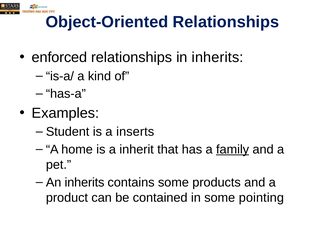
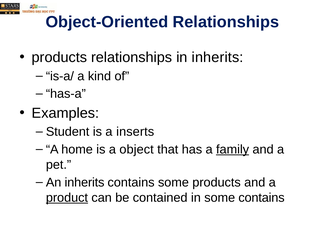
enforced at (59, 57): enforced -> products
inherit: inherit -> object
product underline: none -> present
some pointing: pointing -> contains
